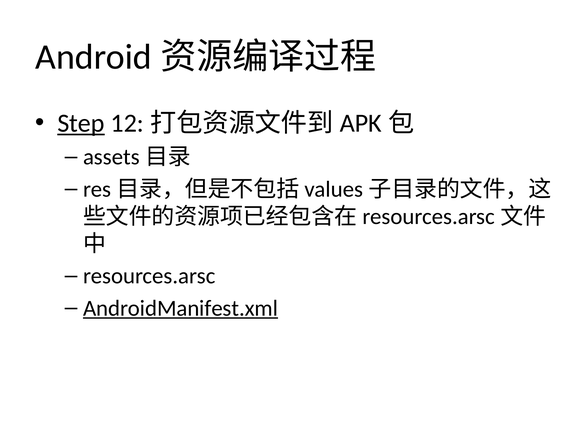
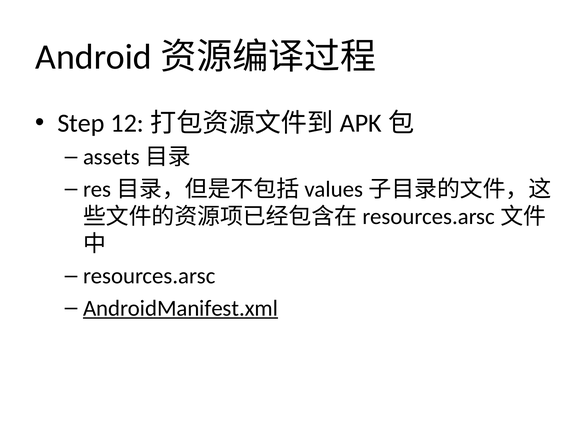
Step underline: present -> none
